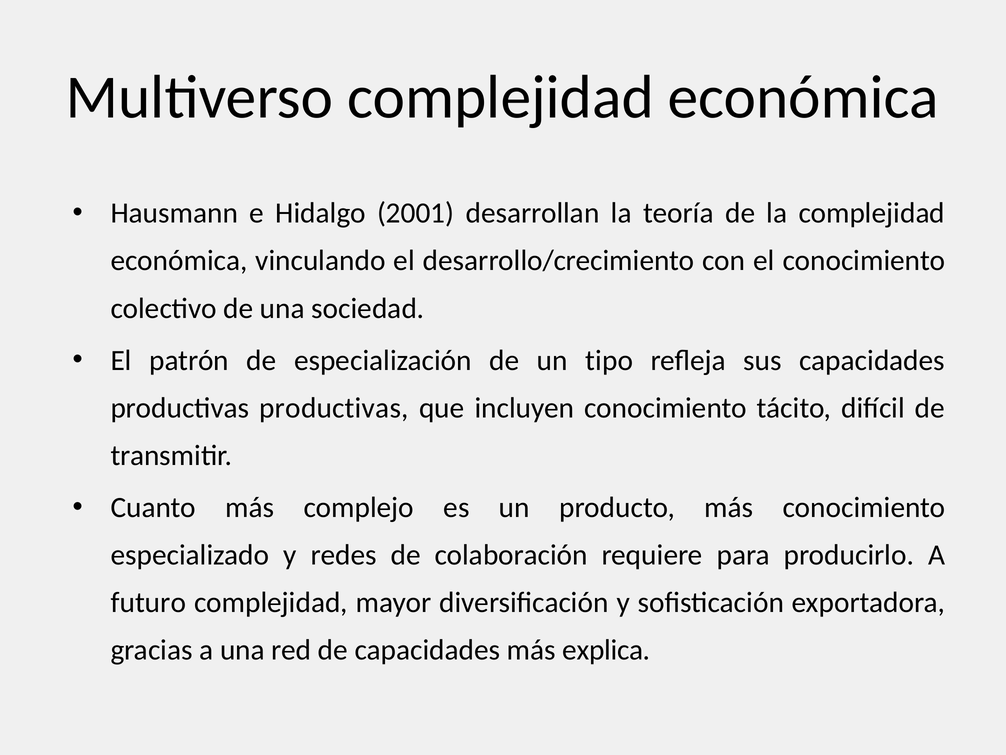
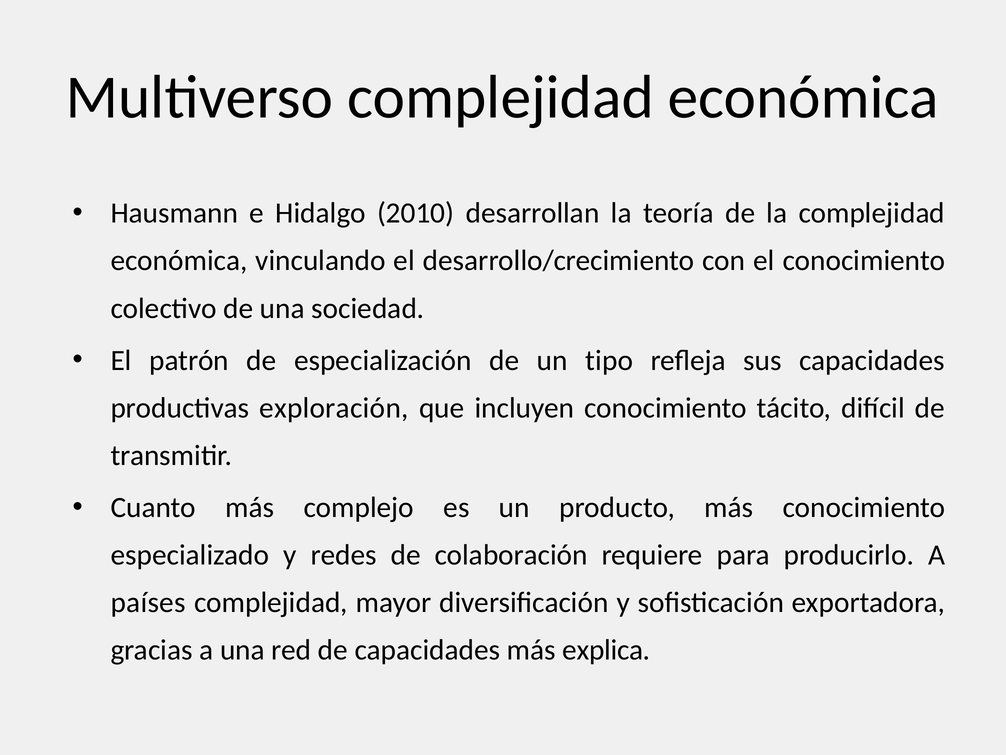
2001: 2001 -> 2010
productivas productivas: productivas -> exploración
futuro: futuro -> países
